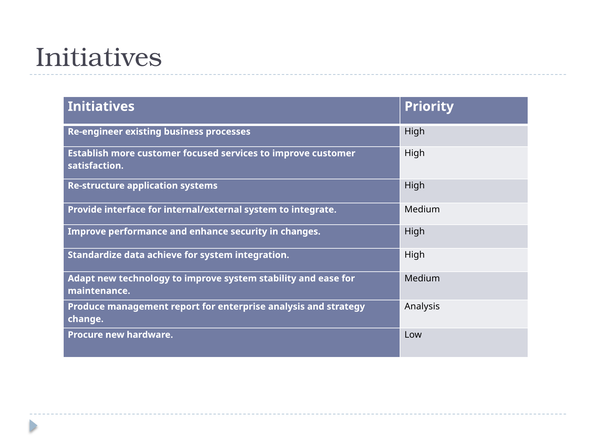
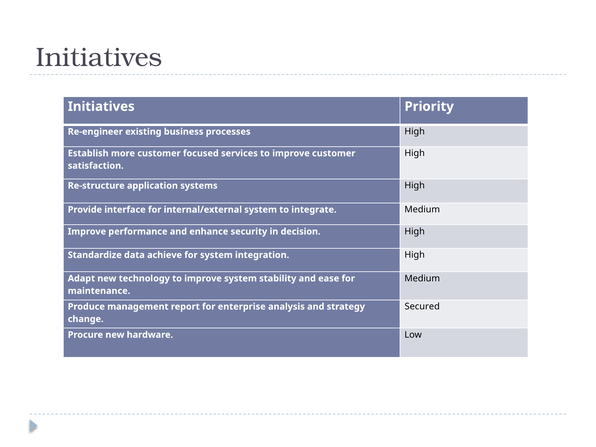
changes: changes -> decision
Analysis at (422, 307): Analysis -> Secured
